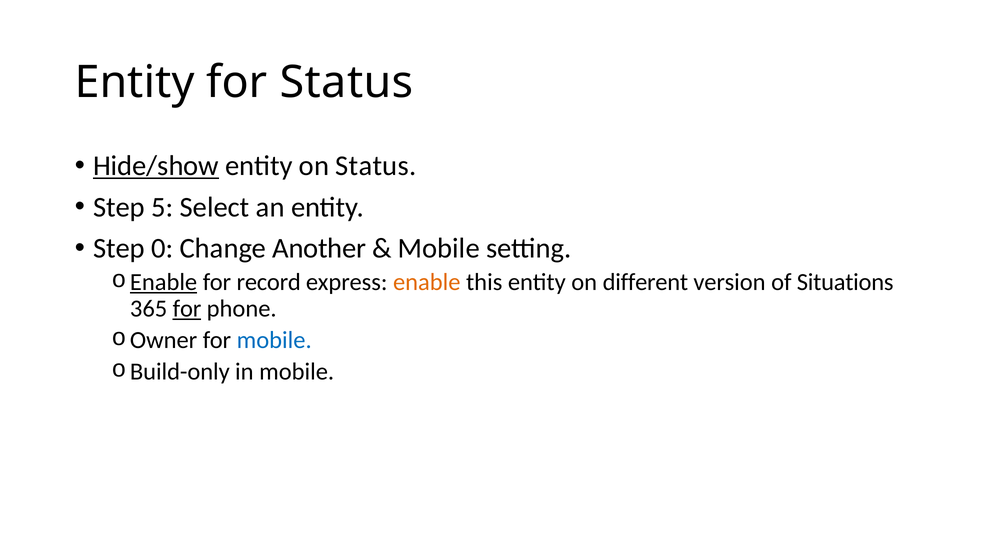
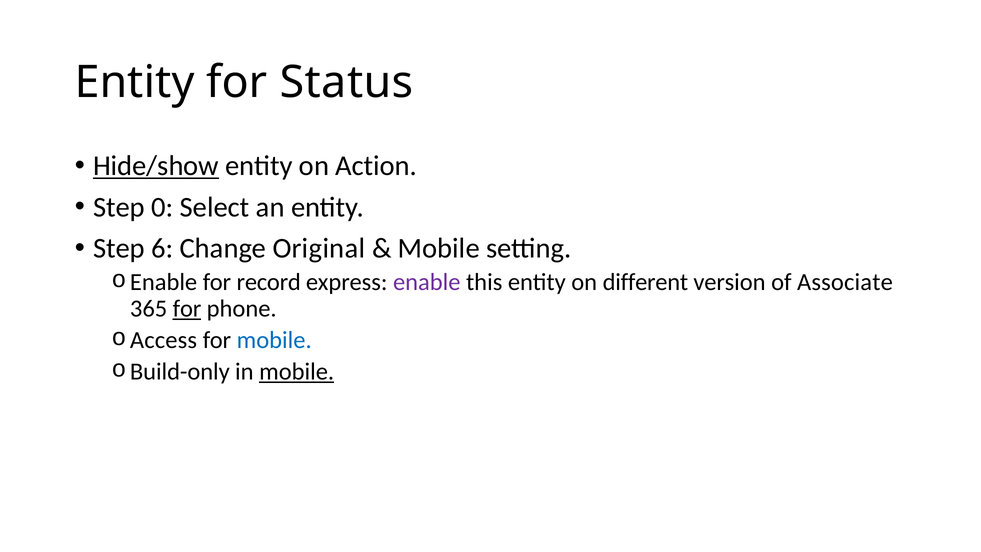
on Status: Status -> Action
5: 5 -> 0
0: 0 -> 6
Another: Another -> Original
Enable at (164, 282) underline: present -> none
enable at (427, 282) colour: orange -> purple
Situations: Situations -> Associate
Owner: Owner -> Access
mobile at (297, 372) underline: none -> present
